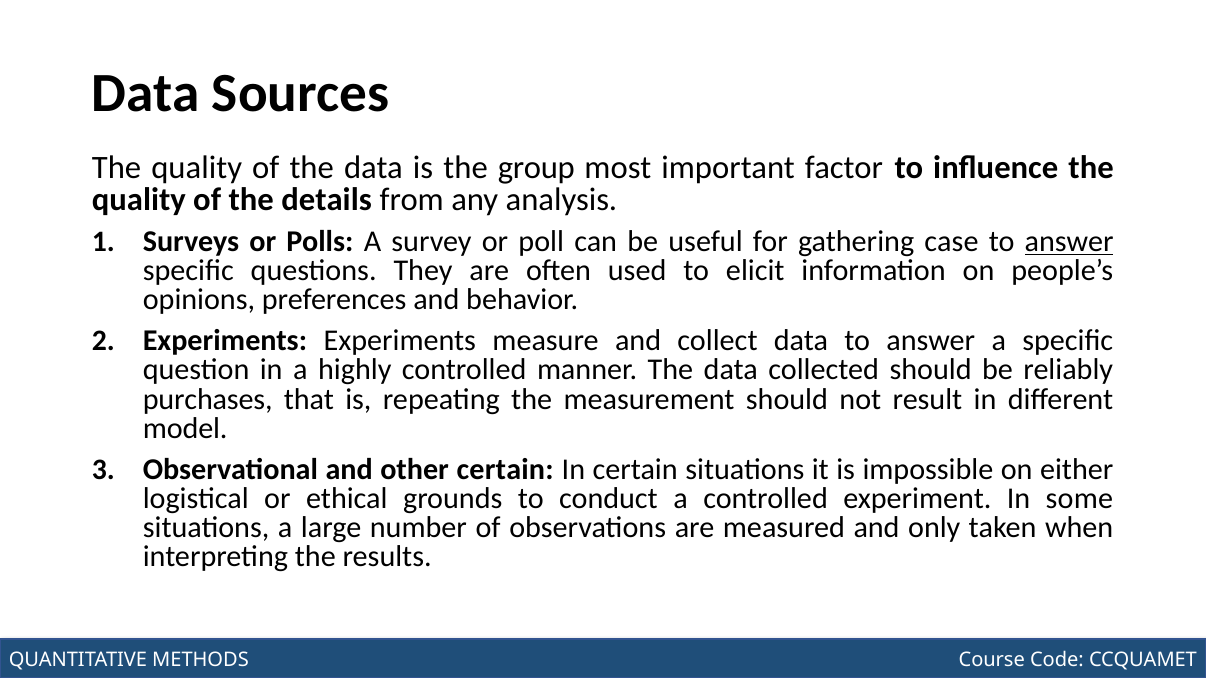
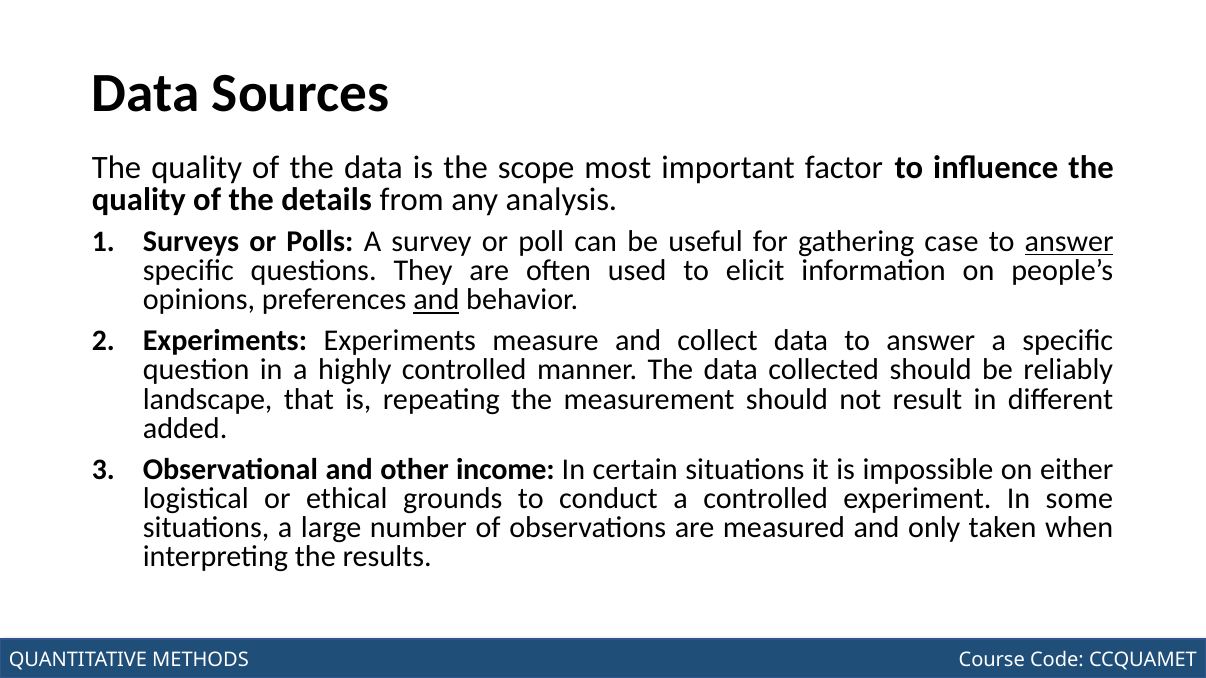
group: group -> scope
and at (436, 300) underline: none -> present
purchases: purchases -> landscape
model: model -> added
other certain: certain -> income
